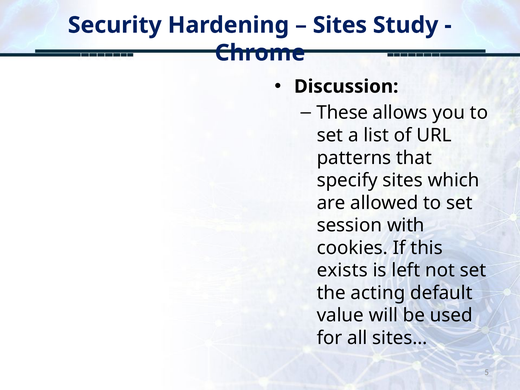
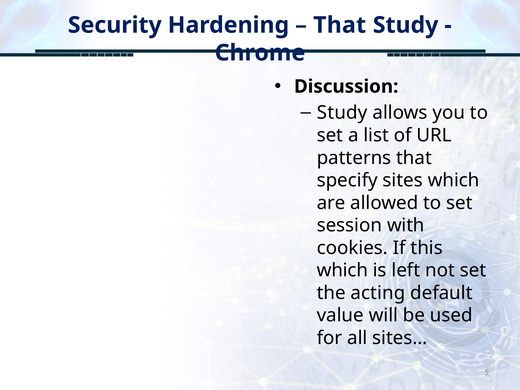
Sites at (340, 25): Sites -> That
These at (342, 113): These -> Study
exists at (342, 270): exists -> which
